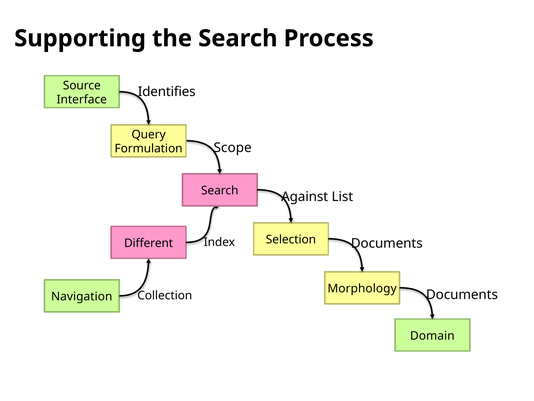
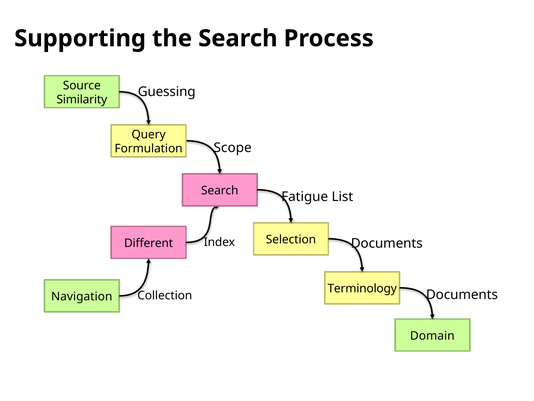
Identifies: Identifies -> Guessing
Interface: Interface -> Similarity
Against: Against -> Fatigue
Morphology: Morphology -> Terminology
